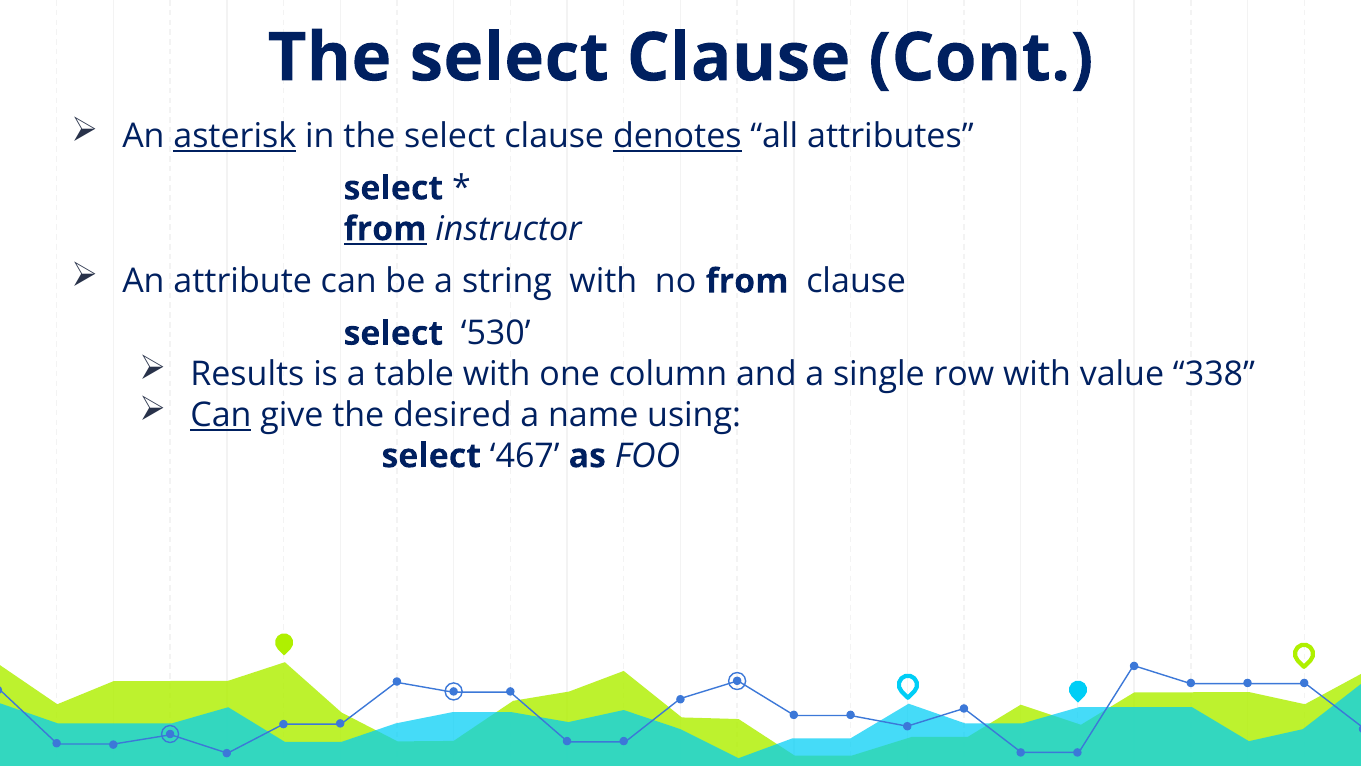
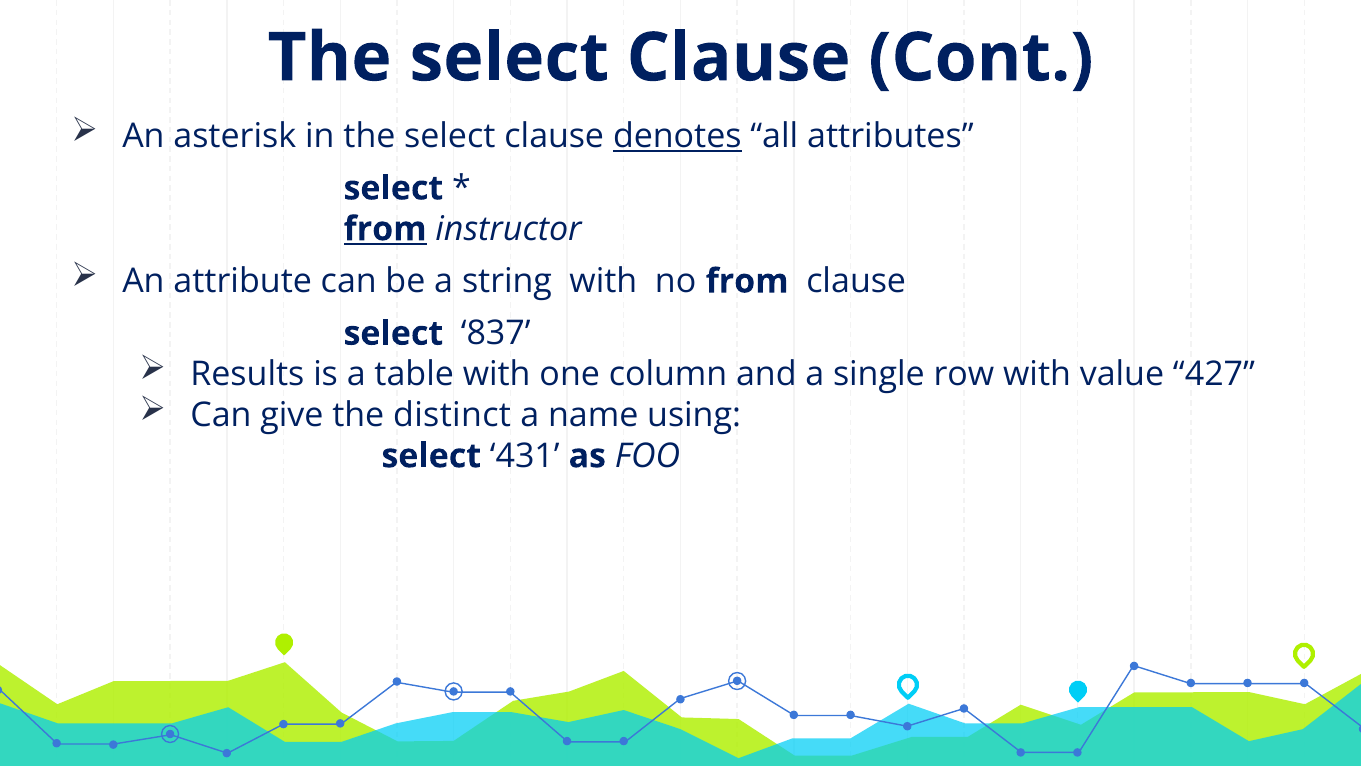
asterisk underline: present -> none
530: 530 -> 837
338: 338 -> 427
Can at (221, 415) underline: present -> none
desired: desired -> distinct
467: 467 -> 431
